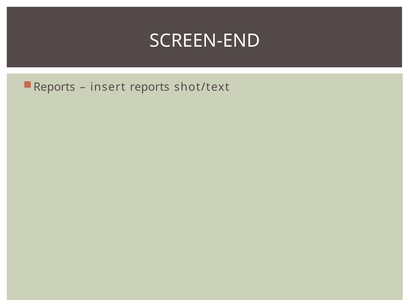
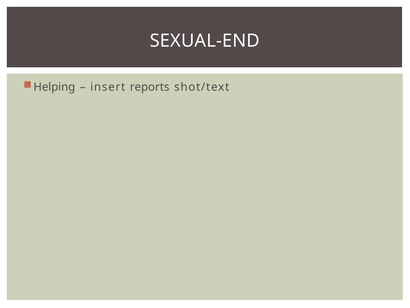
SCREEN-END: SCREEN-END -> SEXUAL-END
Reports at (54, 87): Reports -> Helping
